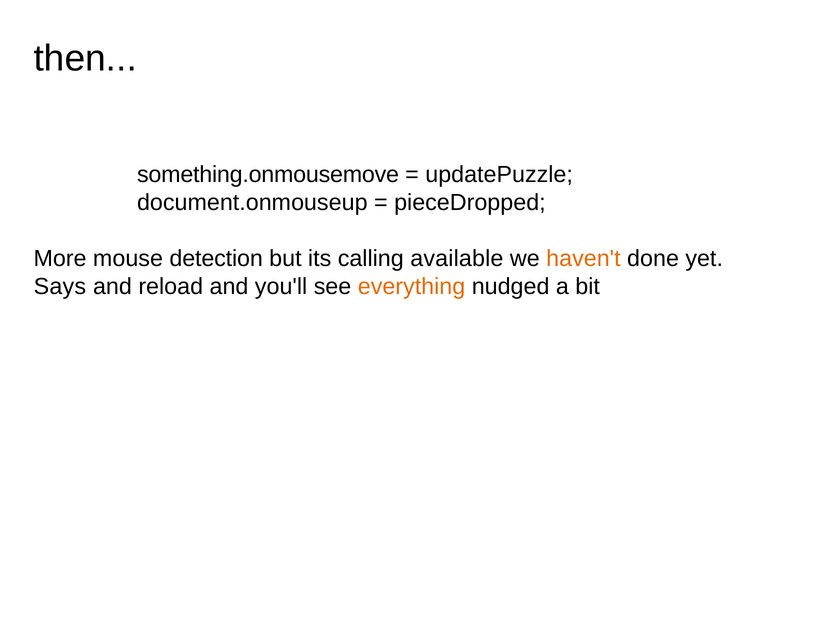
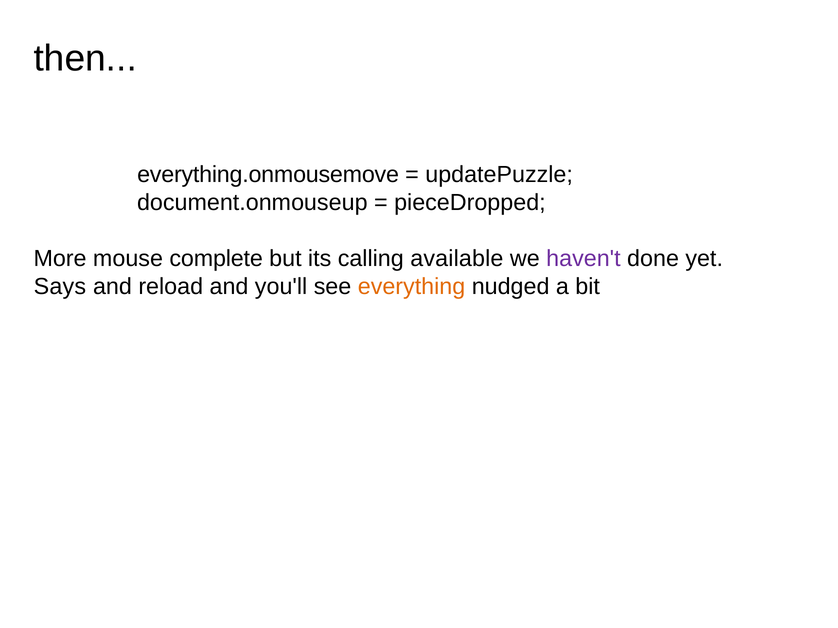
something.onmousemove: something.onmousemove -> everything.onmousemove
detection: detection -> complete
haven't colour: orange -> purple
